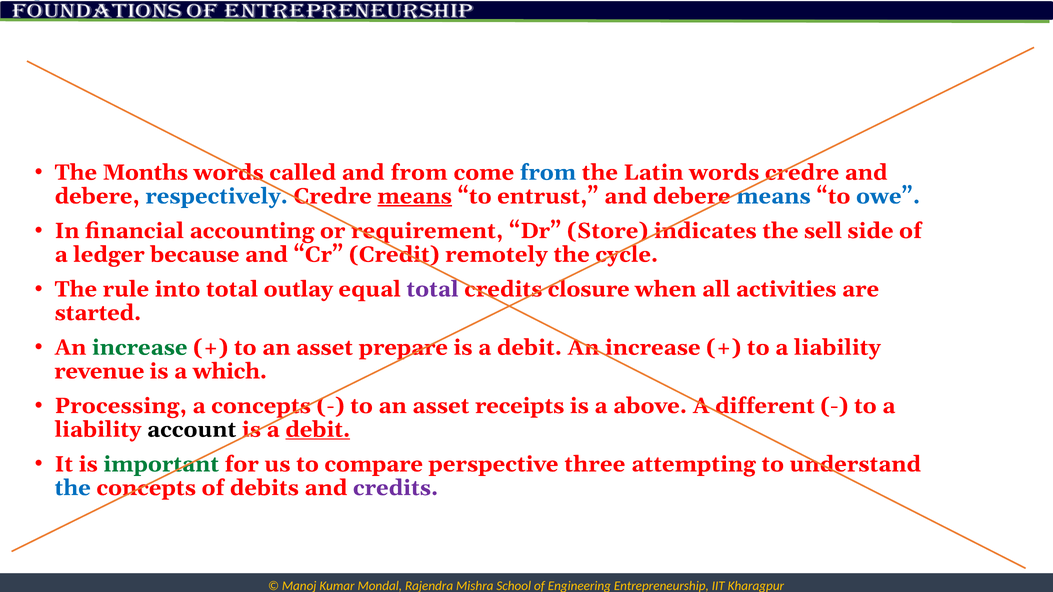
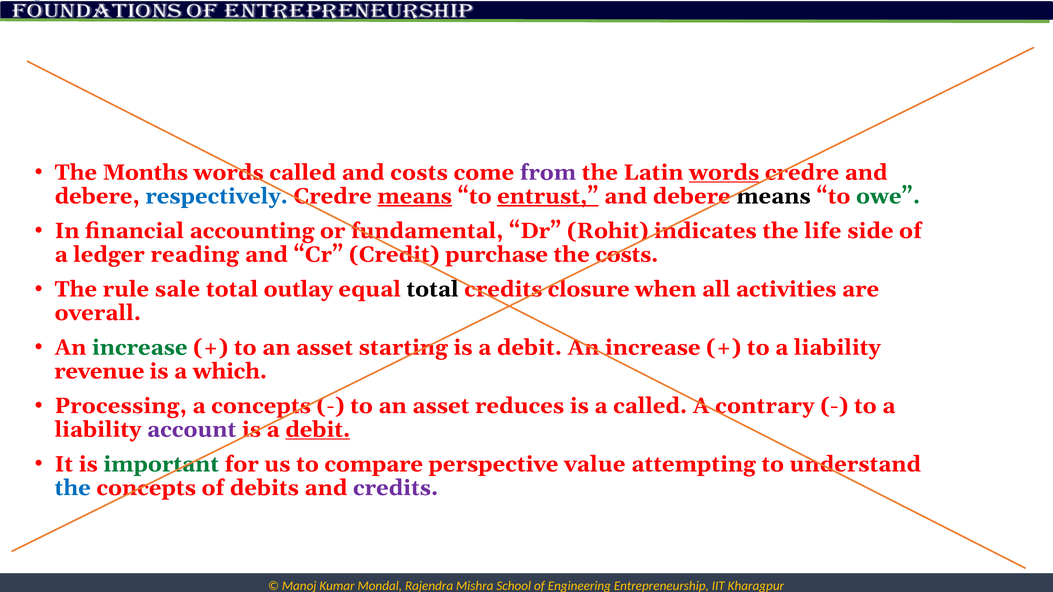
and from: from -> costs
from at (548, 173) colour: blue -> purple
words at (724, 173) underline: none -> present
entrust underline: none -> present
means at (773, 196) colour: blue -> black
owe colour: blue -> green
requirement: requirement -> fundamental
Store: Store -> Rohit
sell: sell -> life
because: because -> reading
remotely: remotely -> purchase
the cycle: cycle -> costs
into: into -> sale
total at (432, 289) colour: purple -> black
started: started -> overall
prepare: prepare -> starting
receipts: receipts -> reduces
a above: above -> called
different: different -> contrary
account colour: black -> purple
three: three -> value
